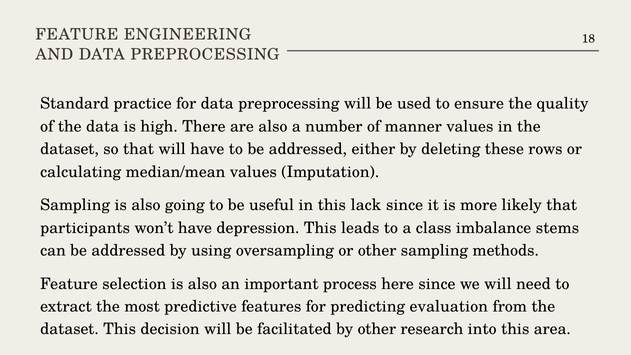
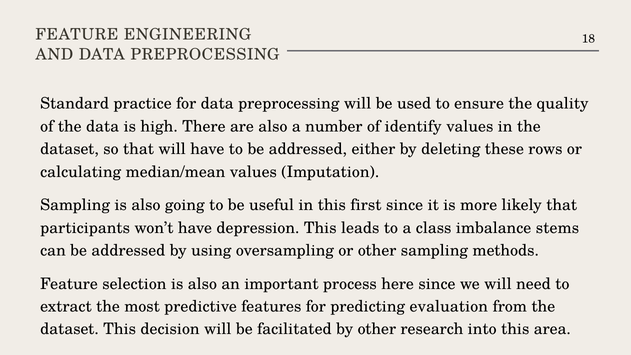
manner: manner -> identify
lack: lack -> first
